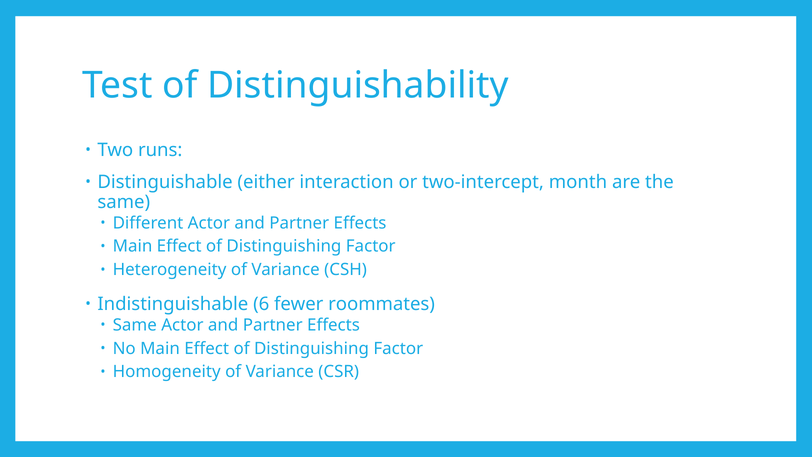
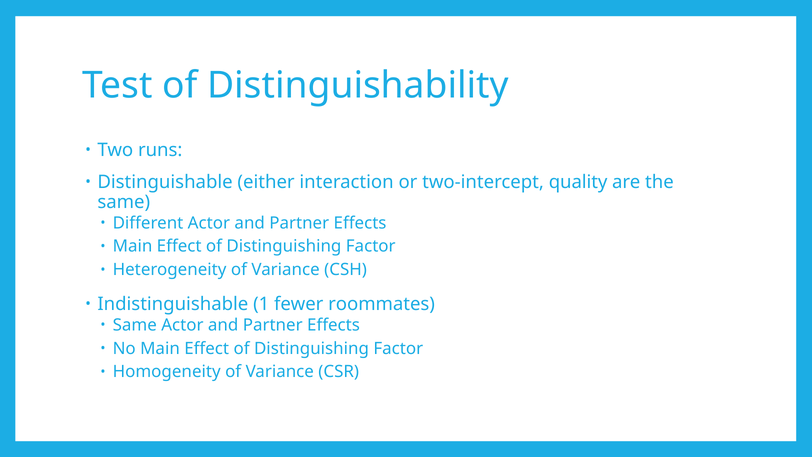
month: month -> quality
6: 6 -> 1
